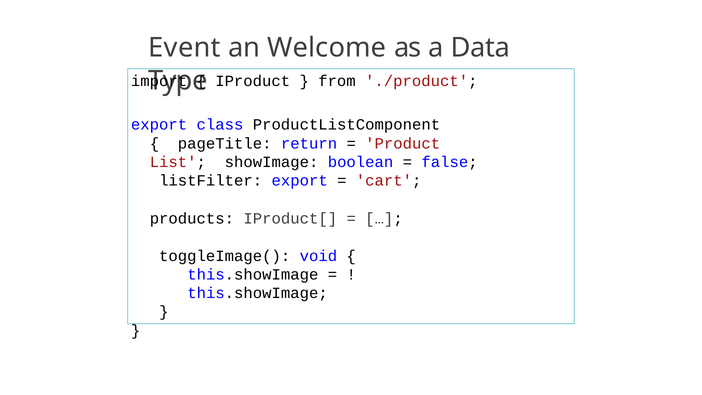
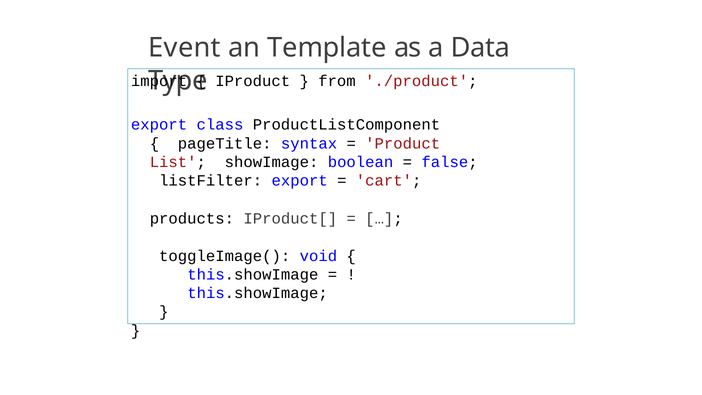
Welcome: Welcome -> Template
return: return -> syntax
